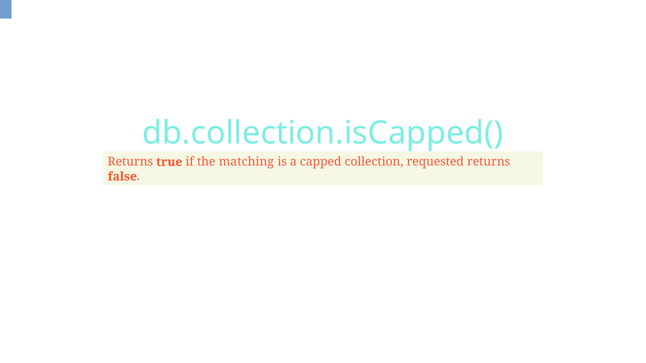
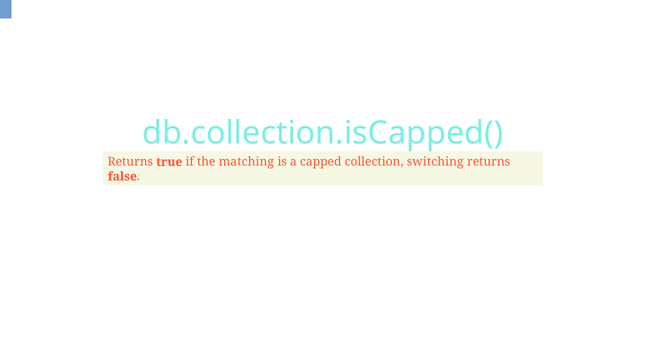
requested: requested -> switching
